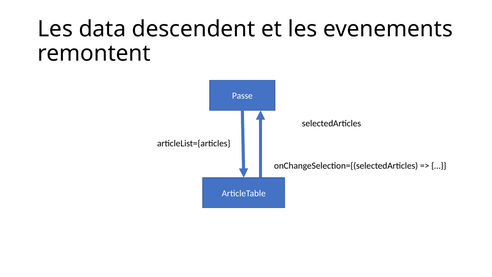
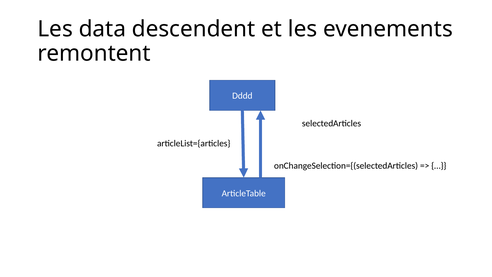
Passe: Passe -> Dddd
